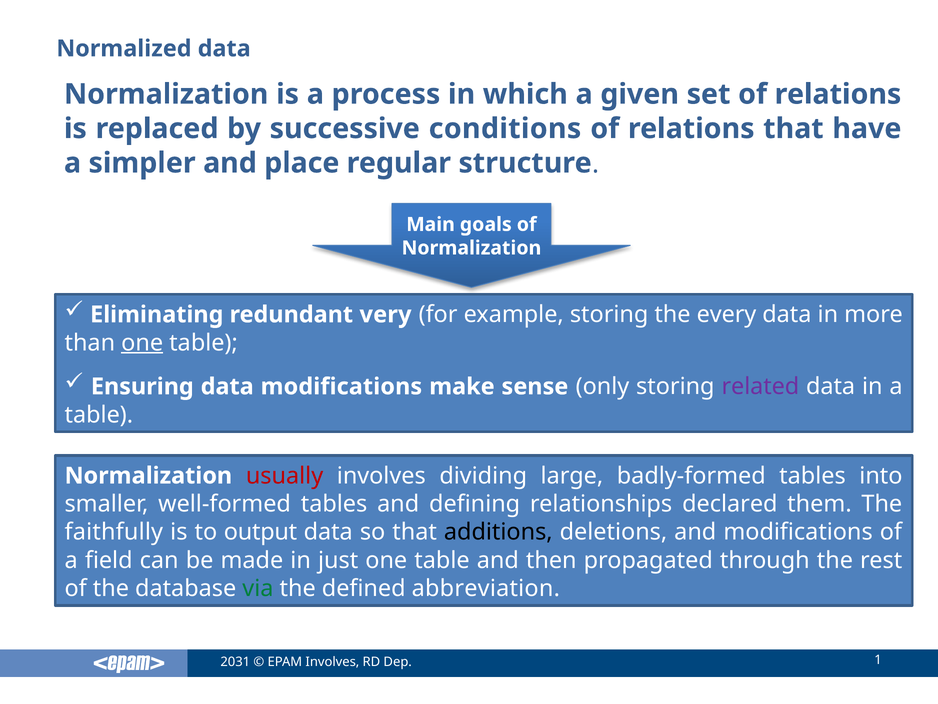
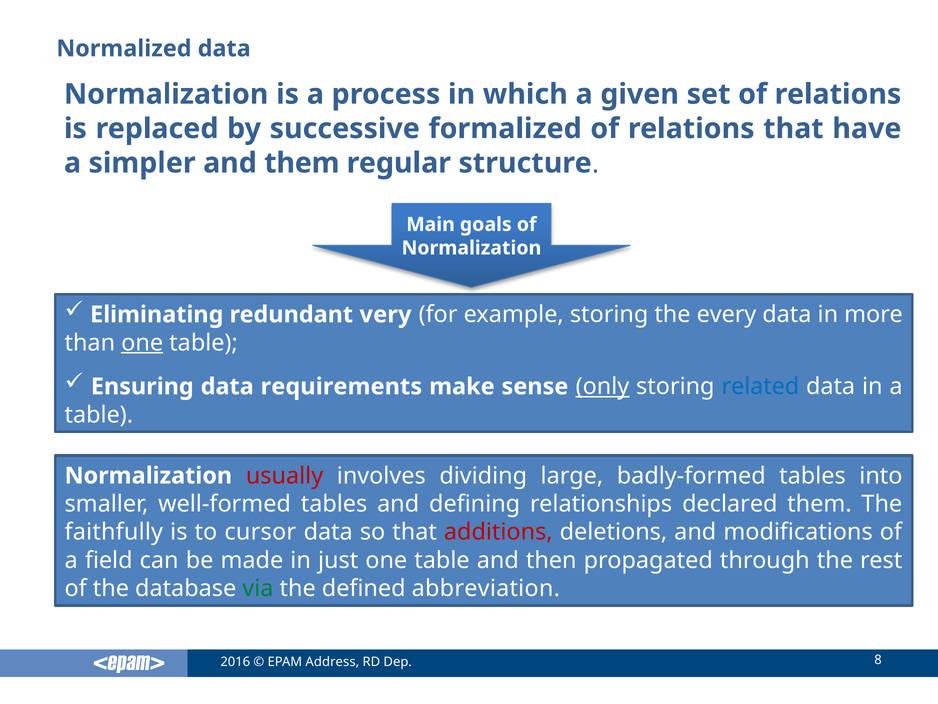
conditions: conditions -> formalized
and place: place -> them
data modifications: modifications -> requirements
only underline: none -> present
related colour: purple -> blue
output: output -> cursor
additions colour: black -> red
2031: 2031 -> 2016
EPAM Involves: Involves -> Address
1: 1 -> 8
